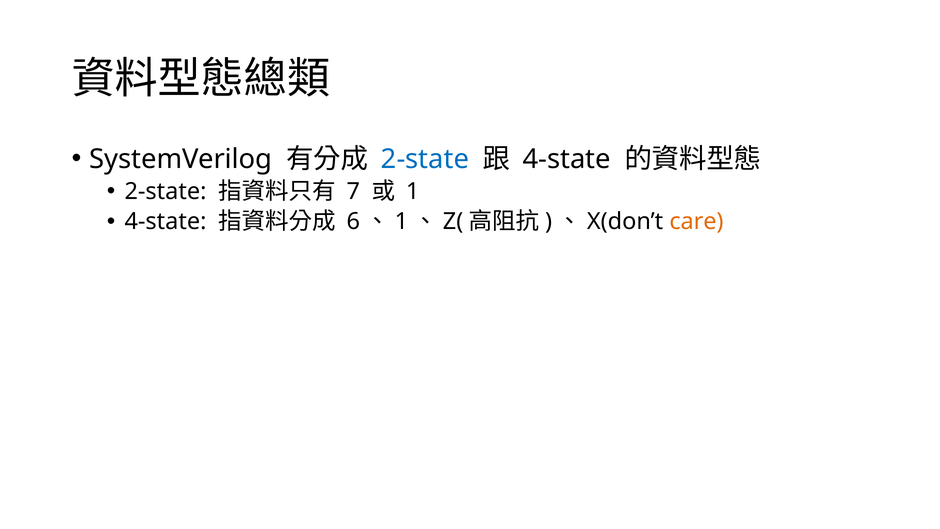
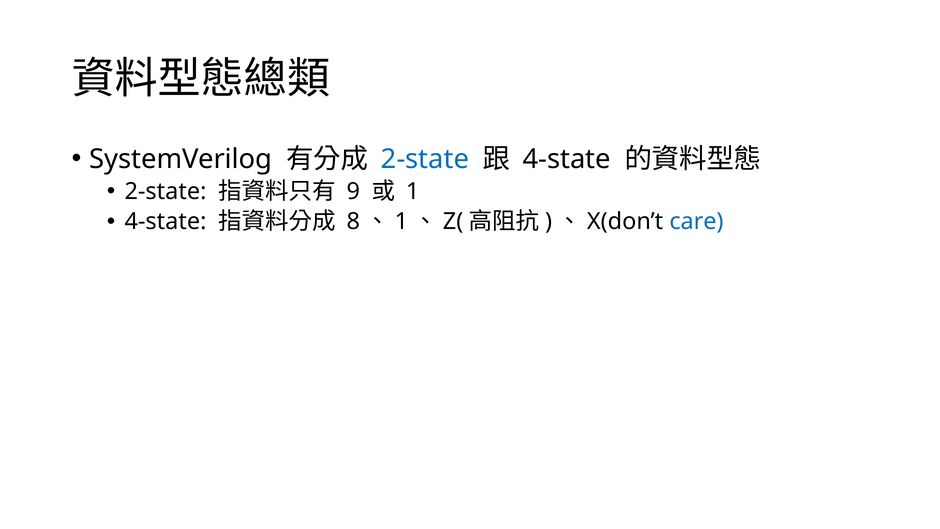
7: 7 -> 9
6: 6 -> 8
care colour: orange -> blue
